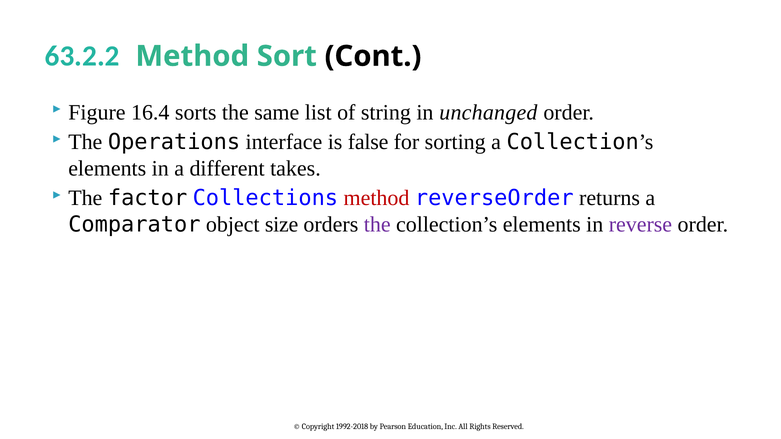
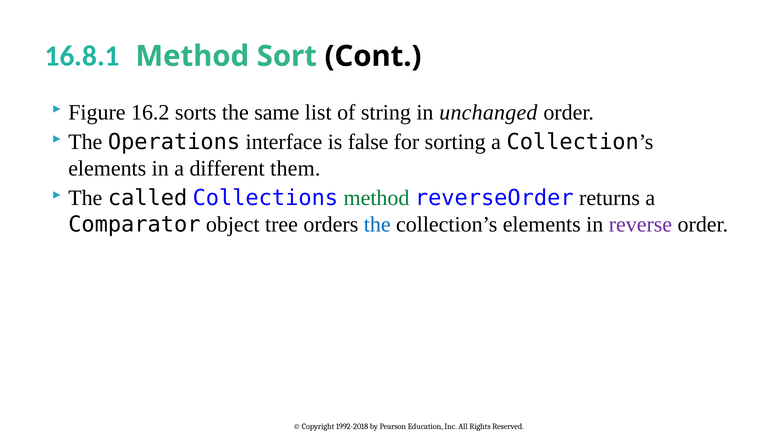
63.2.2: 63.2.2 -> 16.8.1
16.4: 16.4 -> 16.2
takes: takes -> them
factor: factor -> called
method at (377, 198) colour: red -> green
size: size -> tree
the at (377, 225) colour: purple -> blue
